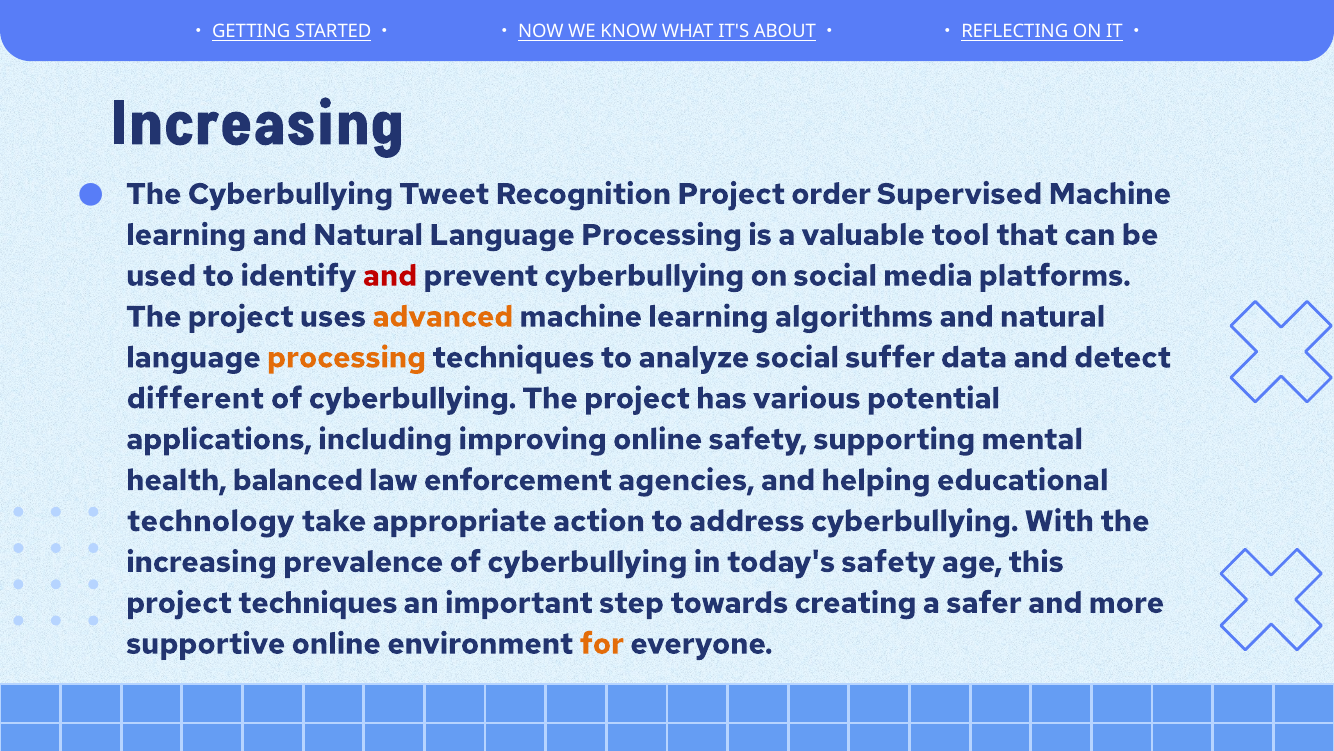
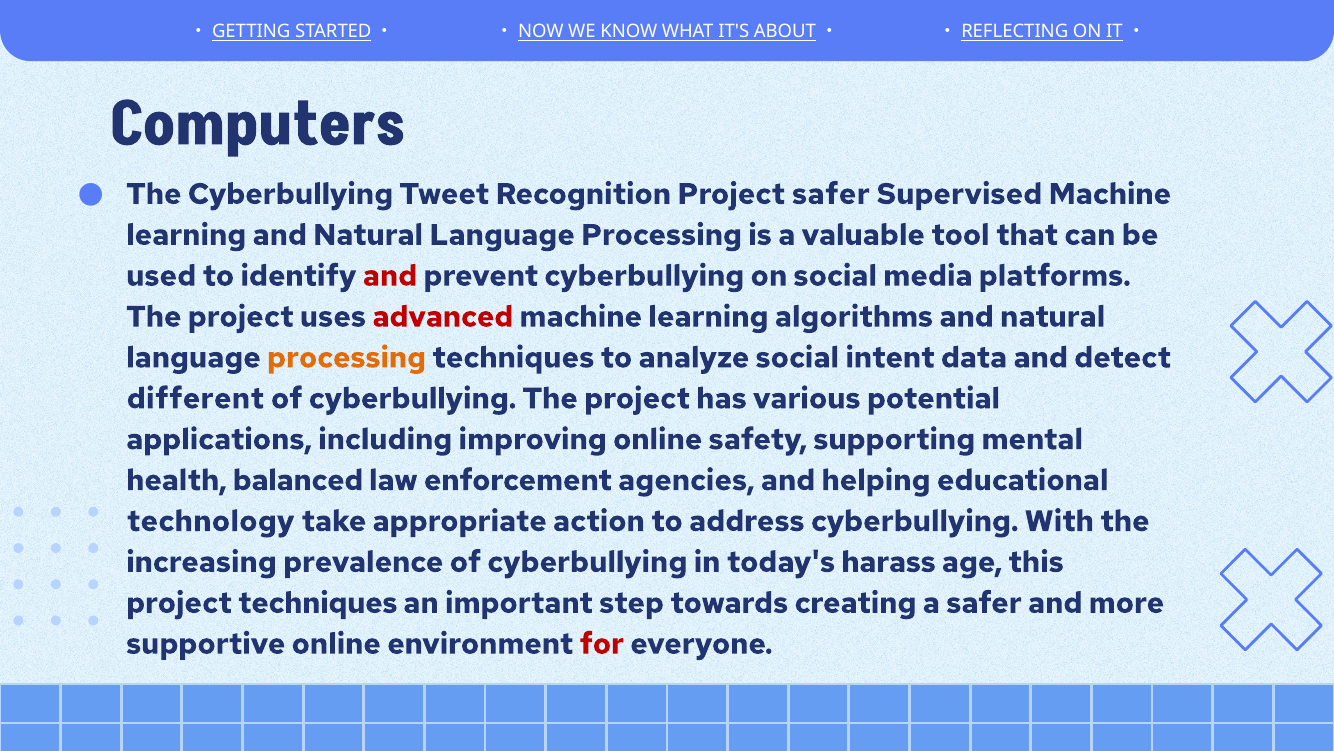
Increasing at (257, 124): Increasing -> Computers
Project order: order -> safer
advanced colour: orange -> red
suffer: suffer -> intent
today's safety: safety -> harass
for colour: orange -> red
